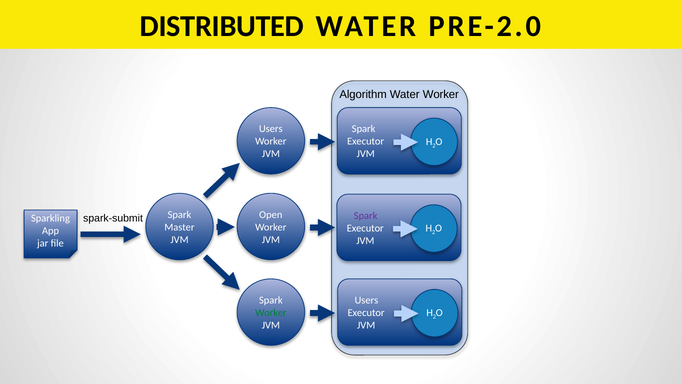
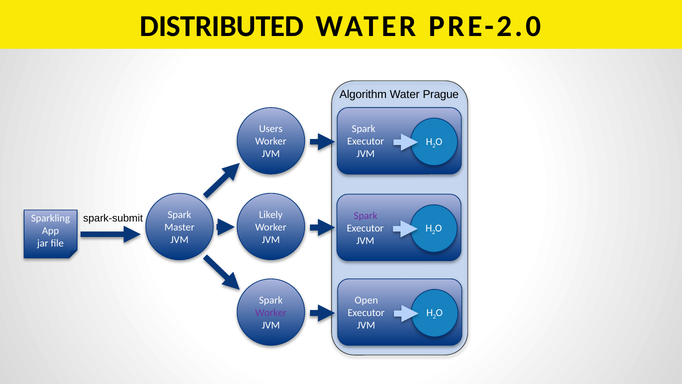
Water Worker: Worker -> Prague
Open: Open -> Likely
Users at (366, 300): Users -> Open
Worker at (271, 313) colour: green -> purple
